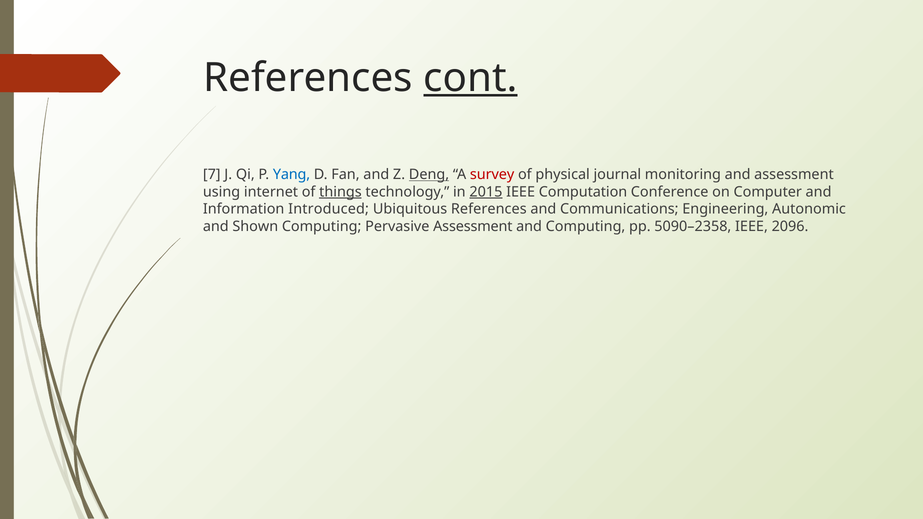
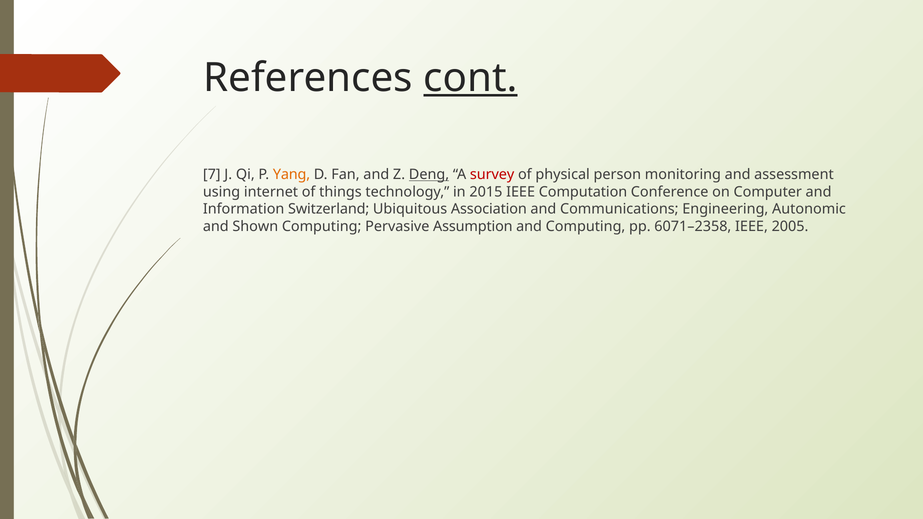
Yang colour: blue -> orange
journal: journal -> person
things underline: present -> none
2015 underline: present -> none
Introduced: Introduced -> Switzerland
Ubiquitous References: References -> Association
Pervasive Assessment: Assessment -> Assumption
5090–2358: 5090–2358 -> 6071–2358
2096: 2096 -> 2005
